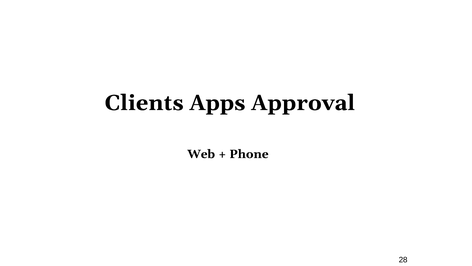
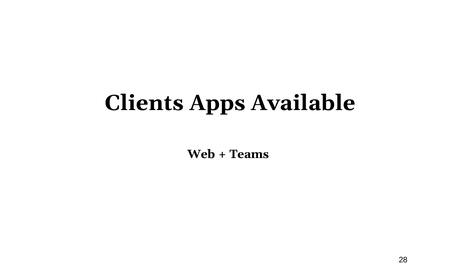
Approval: Approval -> Available
Phone: Phone -> Teams
